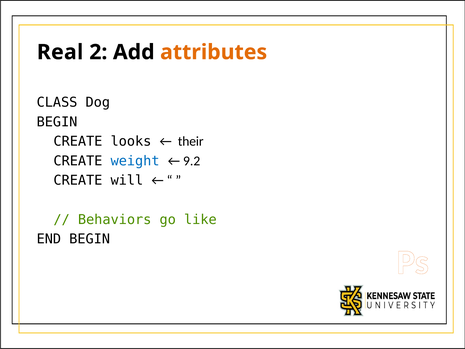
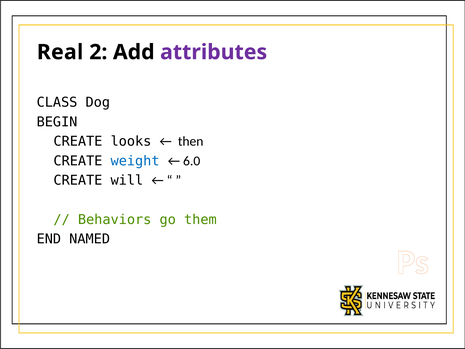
attributes colour: orange -> purple
their: their -> then
9.2: 9.2 -> 6.0
like: like -> them
END BEGIN: BEGIN -> NAMED
